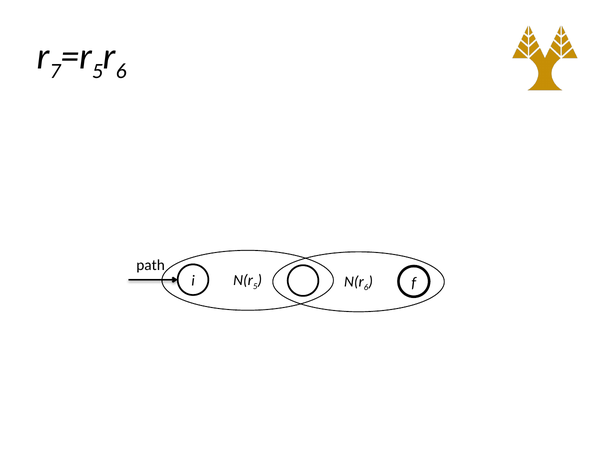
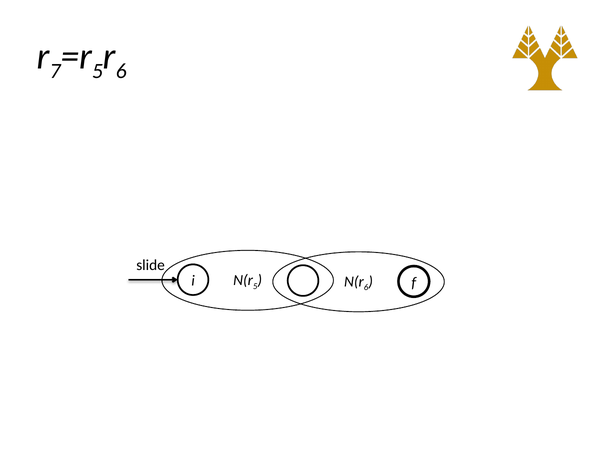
path: path -> slide
